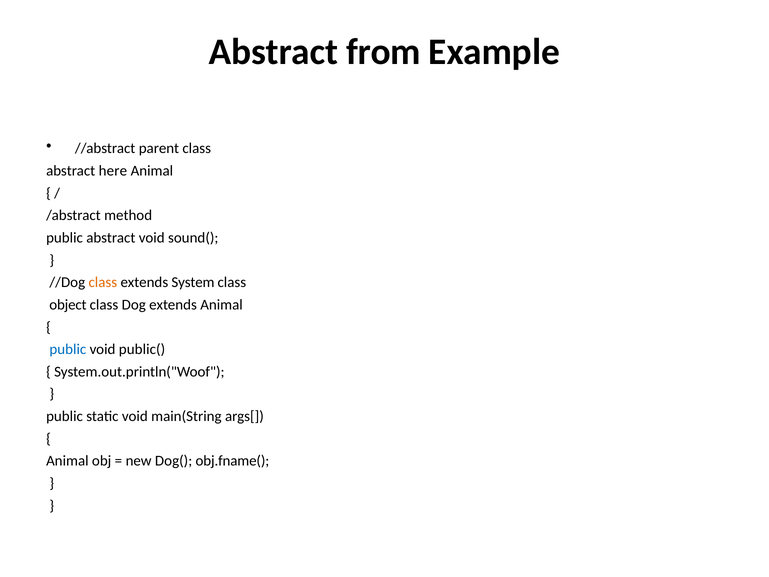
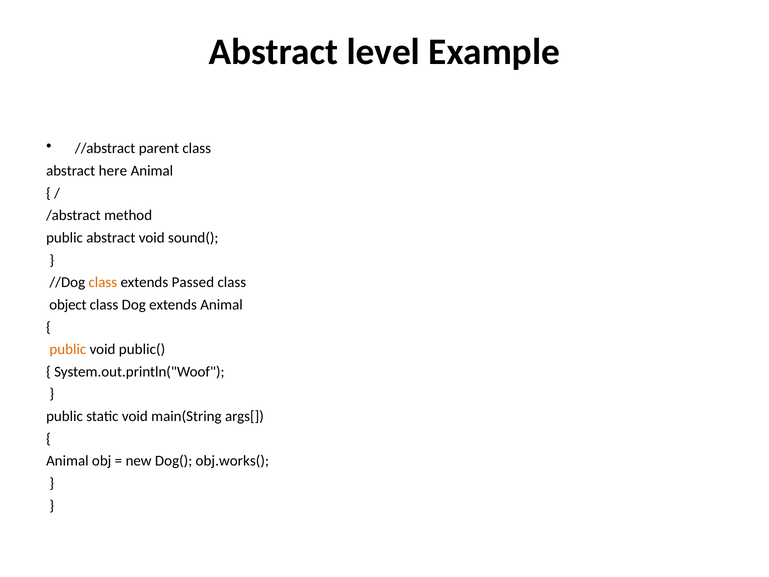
from: from -> level
System: System -> Passed
public at (68, 349) colour: blue -> orange
obj.fname(: obj.fname( -> obj.works(
